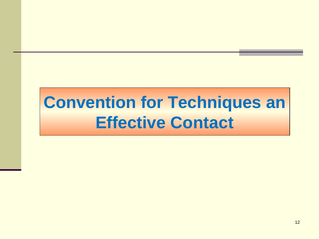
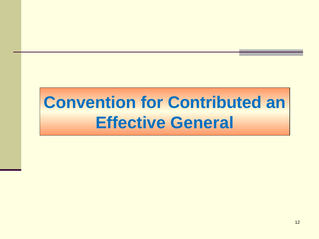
Techniques: Techniques -> Contributed
Contact: Contact -> General
